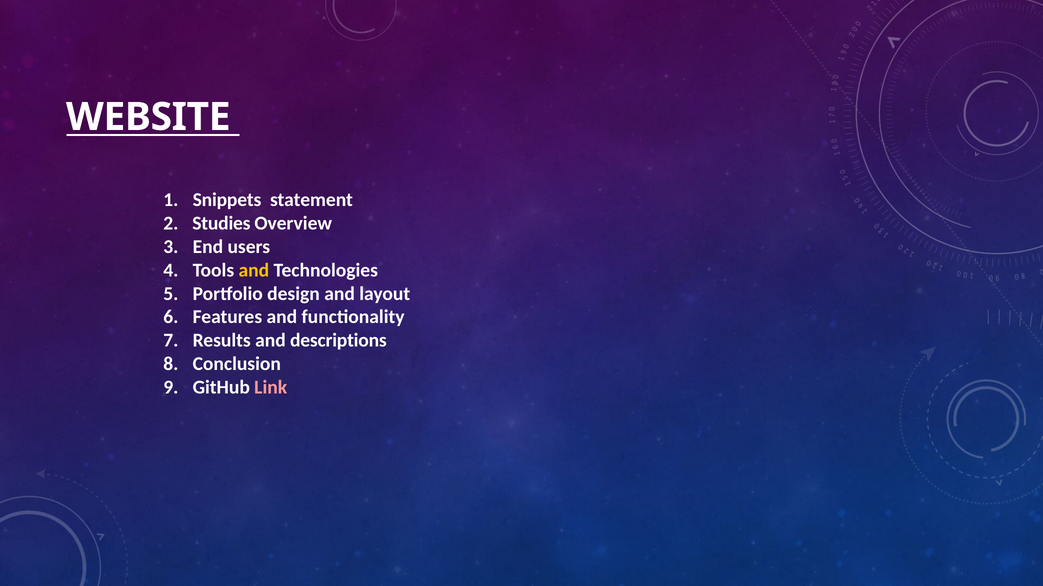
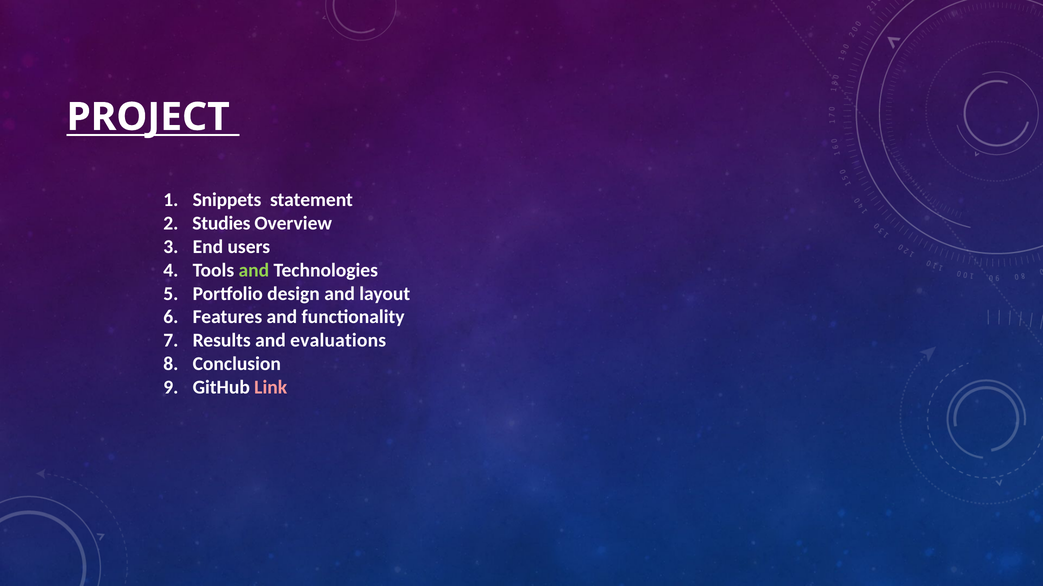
WEBSITE: WEBSITE -> PROJECT
and at (254, 270) colour: yellow -> light green
descriptions: descriptions -> evaluations
